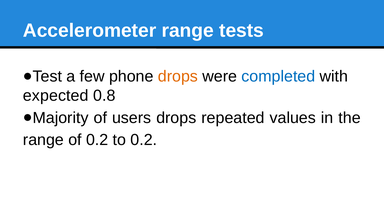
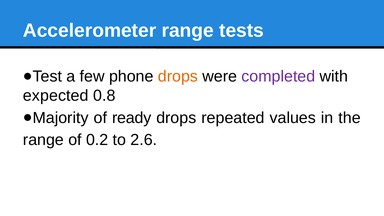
completed colour: blue -> purple
users: users -> ready
to 0.2: 0.2 -> 2.6
